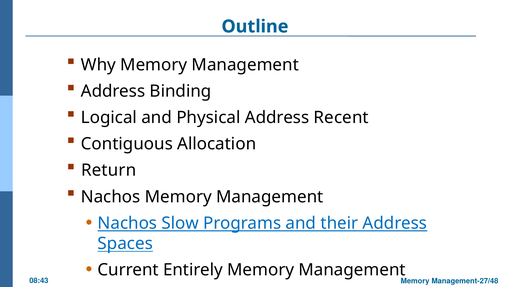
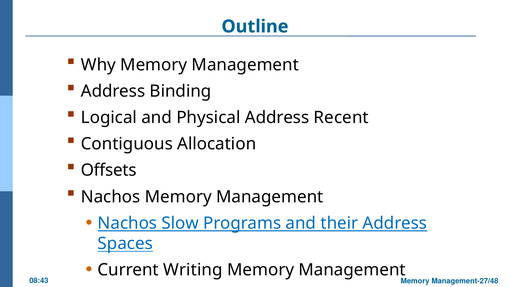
Return: Return -> Offsets
Entirely: Entirely -> Writing
